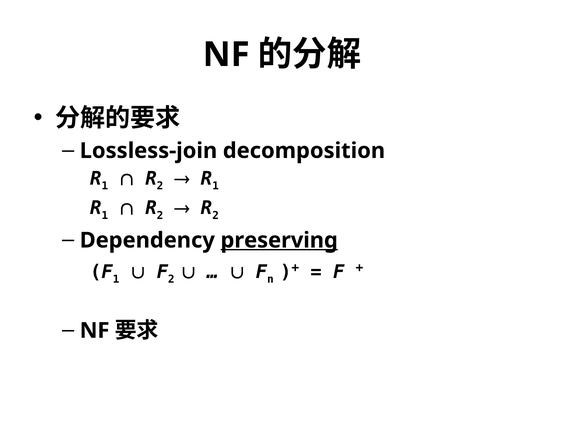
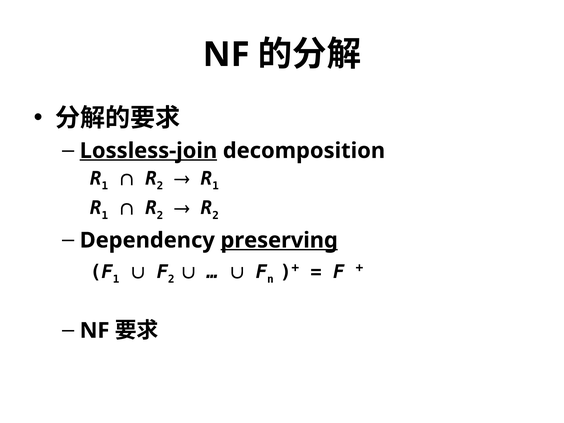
Lossless-join underline: none -> present
